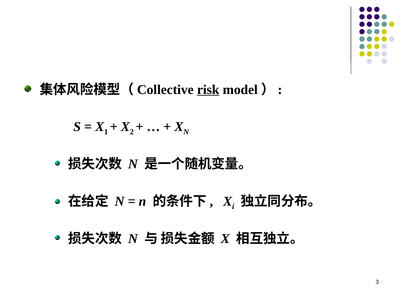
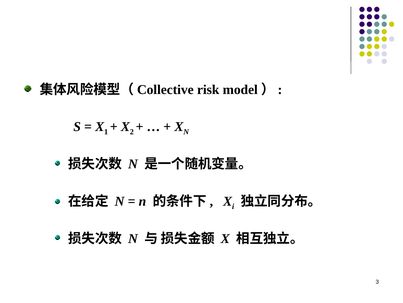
risk underline: present -> none
